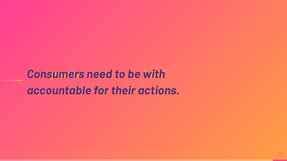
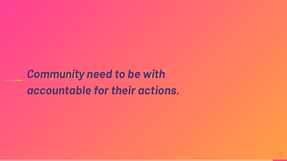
Consumers: Consumers -> Community
